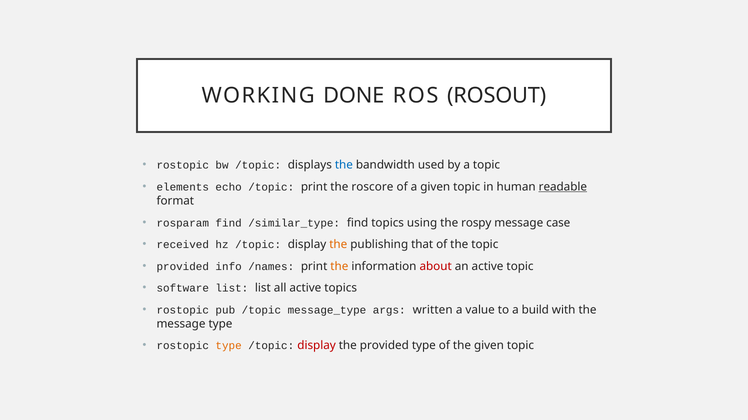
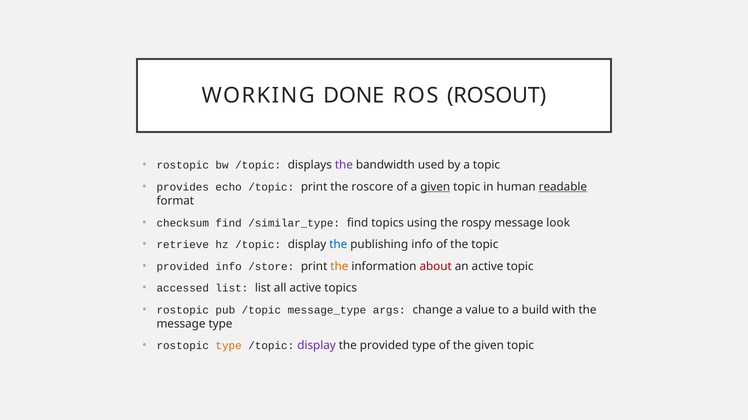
the at (344, 165) colour: blue -> purple
elements: elements -> provides
given at (435, 187) underline: none -> present
rosparam: rosparam -> checksum
case: case -> look
received: received -> retrieve
the at (338, 245) colour: orange -> blue
publishing that: that -> info
/names: /names -> /store
software: software -> accessed
written: written -> change
display at (317, 346) colour: red -> purple
